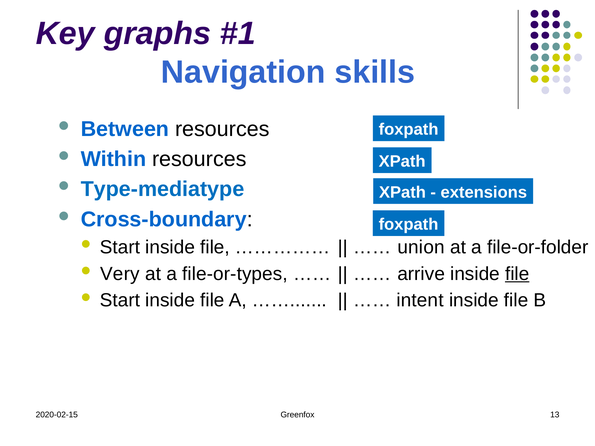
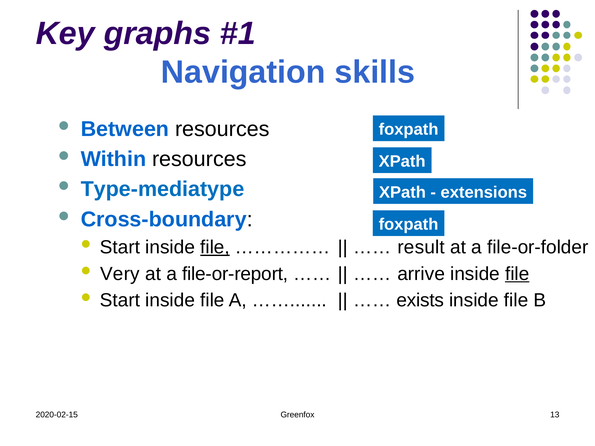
file at (215, 247) underline: none -> present
union: union -> result
file-or-types: file-or-types -> file-or-report
intent: intent -> exists
